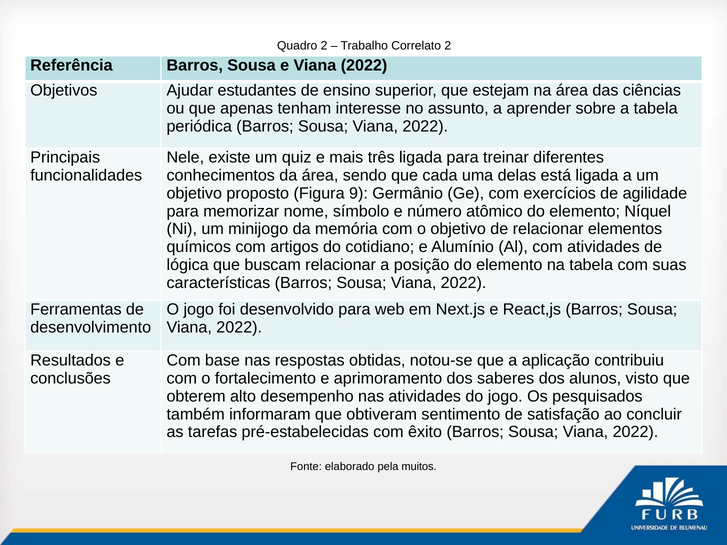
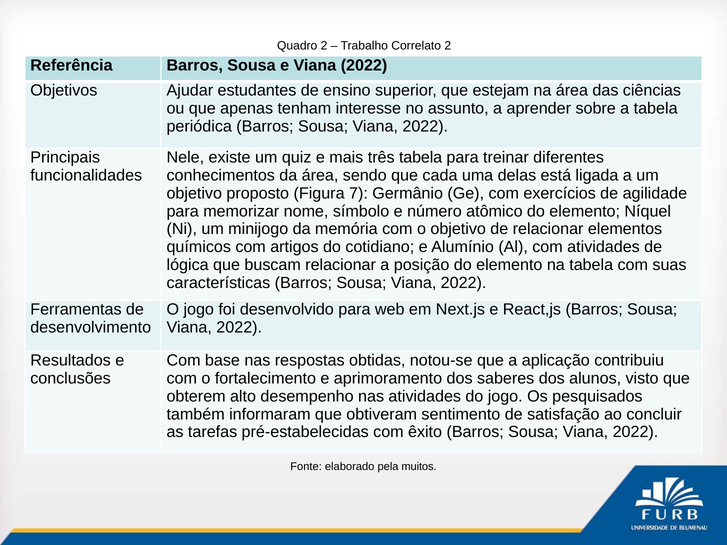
três ligada: ligada -> tabela
9: 9 -> 7
